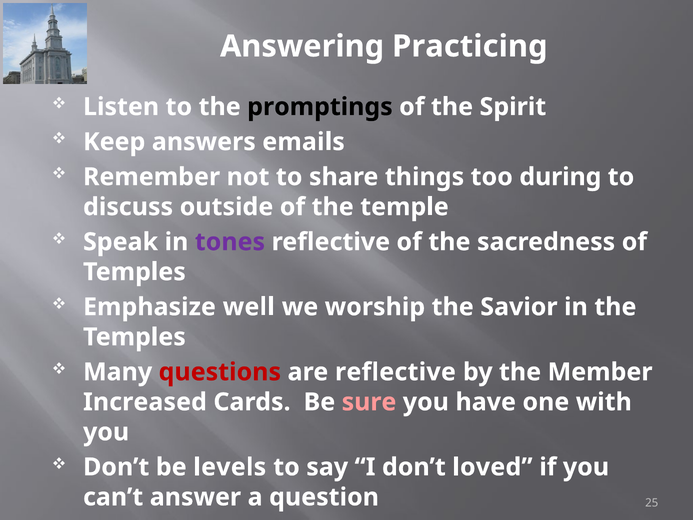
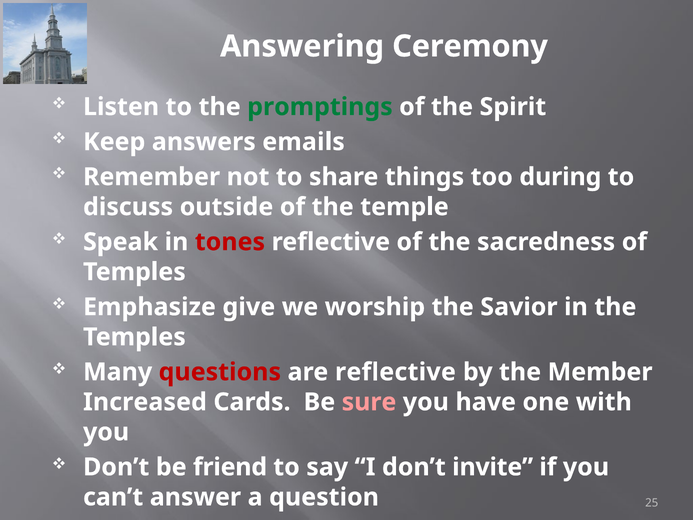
Practicing: Practicing -> Ceremony
promptings colour: black -> green
tones colour: purple -> red
well: well -> give
levels: levels -> friend
loved: loved -> invite
